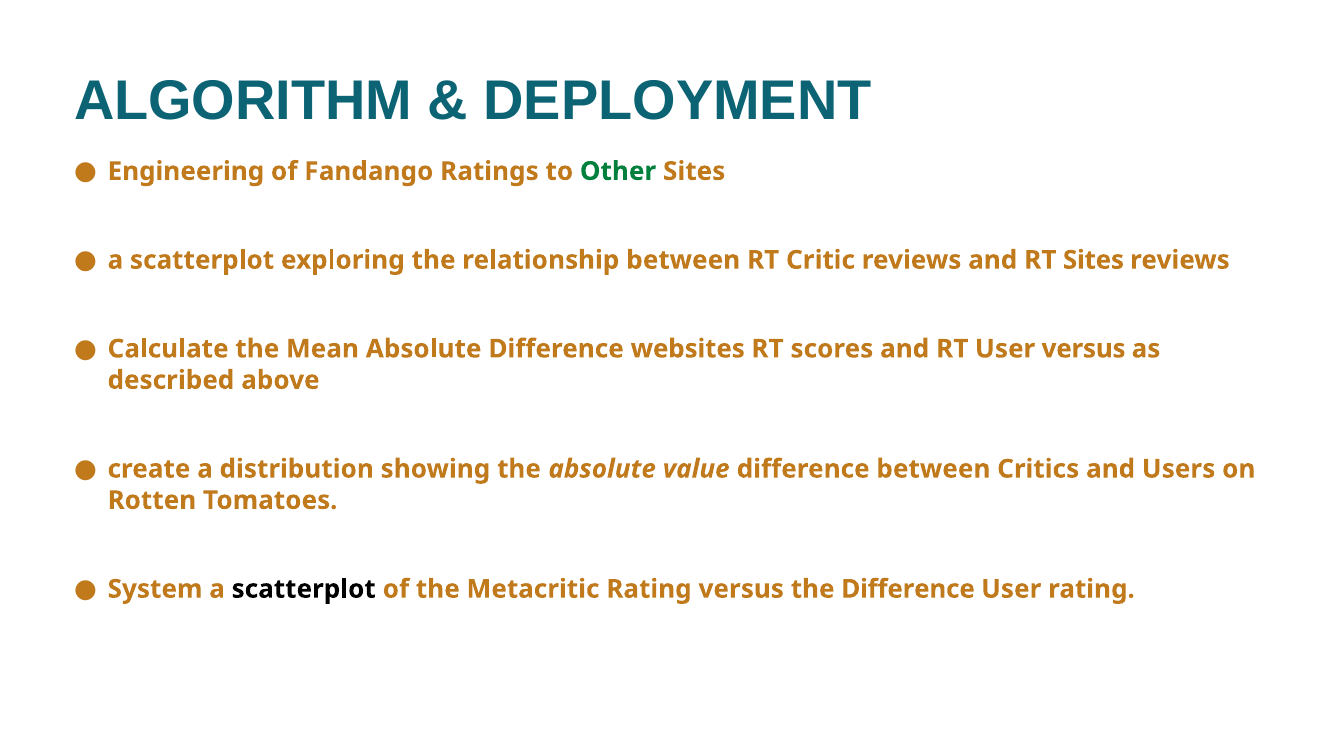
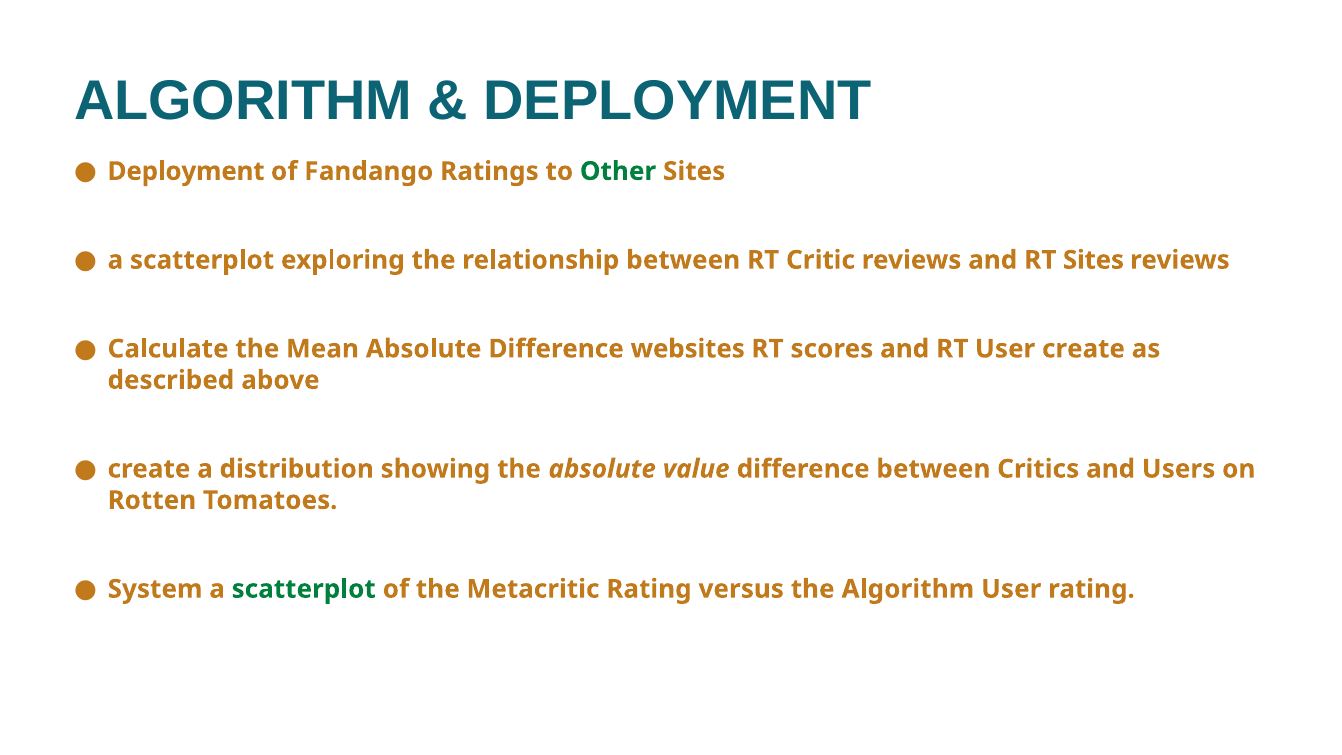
Engineering at (186, 171): Engineering -> Deployment
User versus: versus -> create
scatterplot at (304, 589) colour: black -> green
the Difference: Difference -> Algorithm
